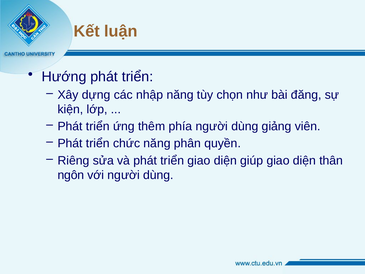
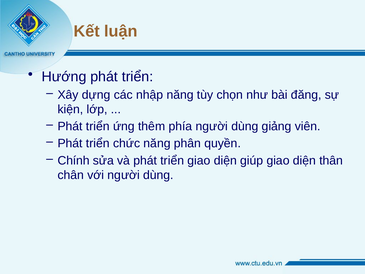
Riêng: Riêng -> Chính
ngôn: ngôn -> chân
